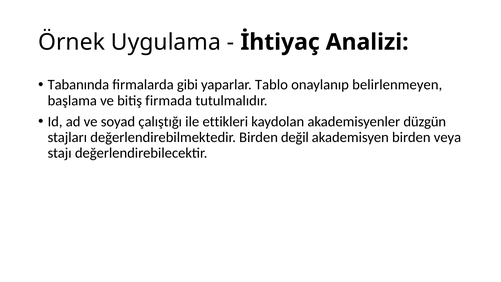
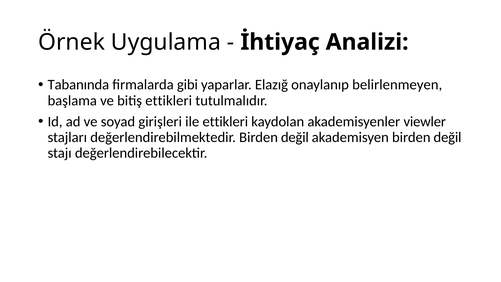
Tablo: Tablo -> Elazığ
bitiş firmada: firmada -> ettikleri
çalıştığı: çalıştığı -> girişleri
düzgün: düzgün -> viewler
akademisyen birden veya: veya -> değil
